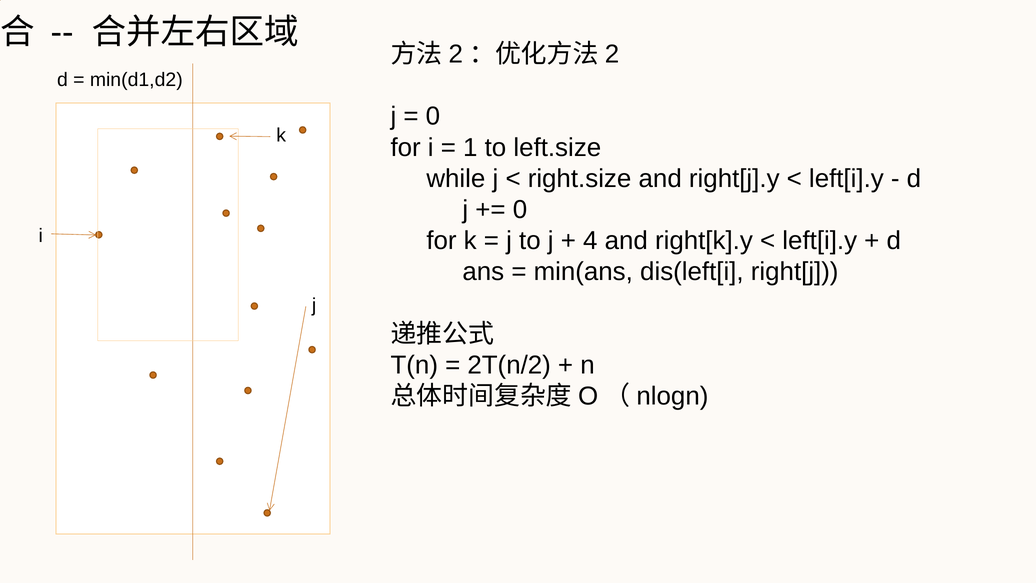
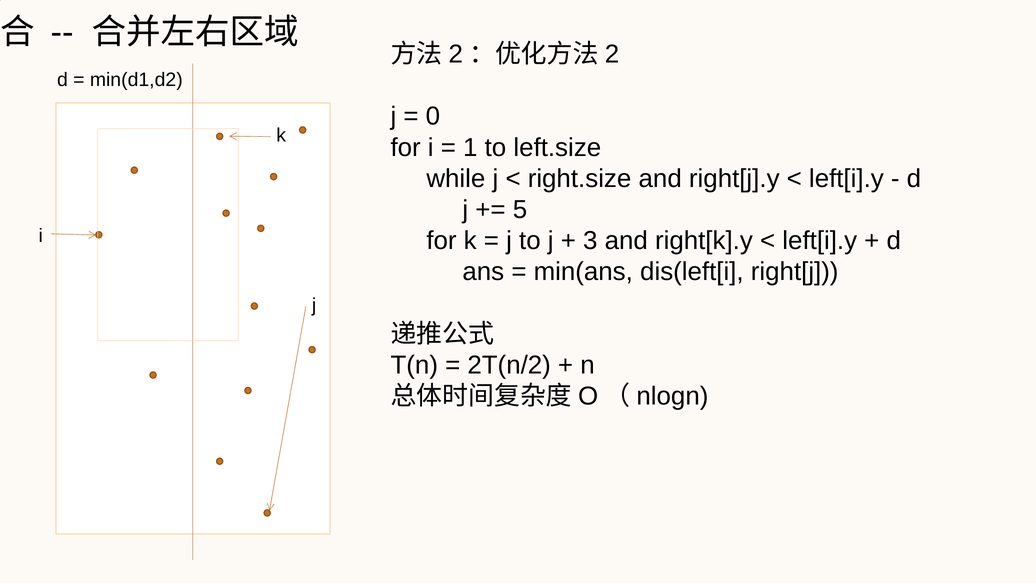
0 at (520, 210): 0 -> 5
4: 4 -> 3
